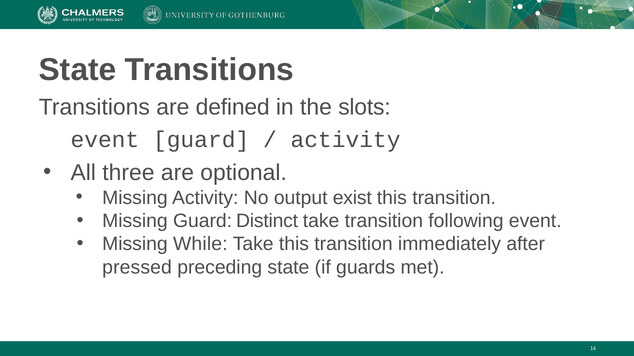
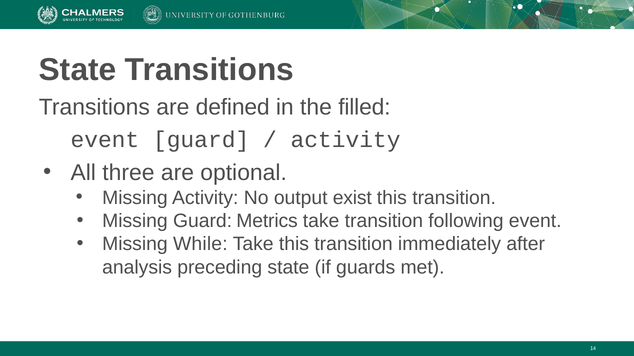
slots: slots -> filled
Distinct: Distinct -> Metrics
pressed: pressed -> analysis
